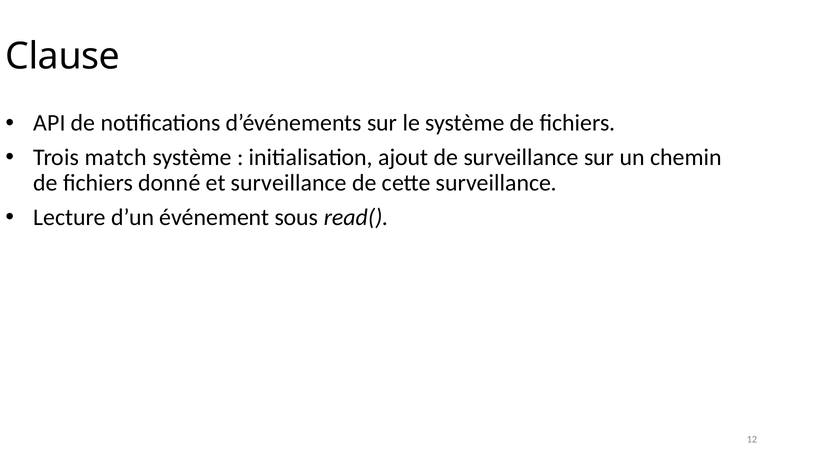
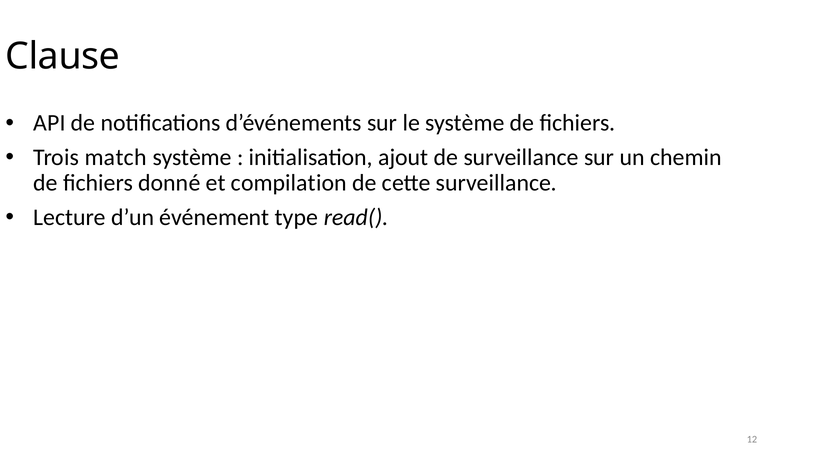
et surveillance: surveillance -> compilation
sous: sous -> type
